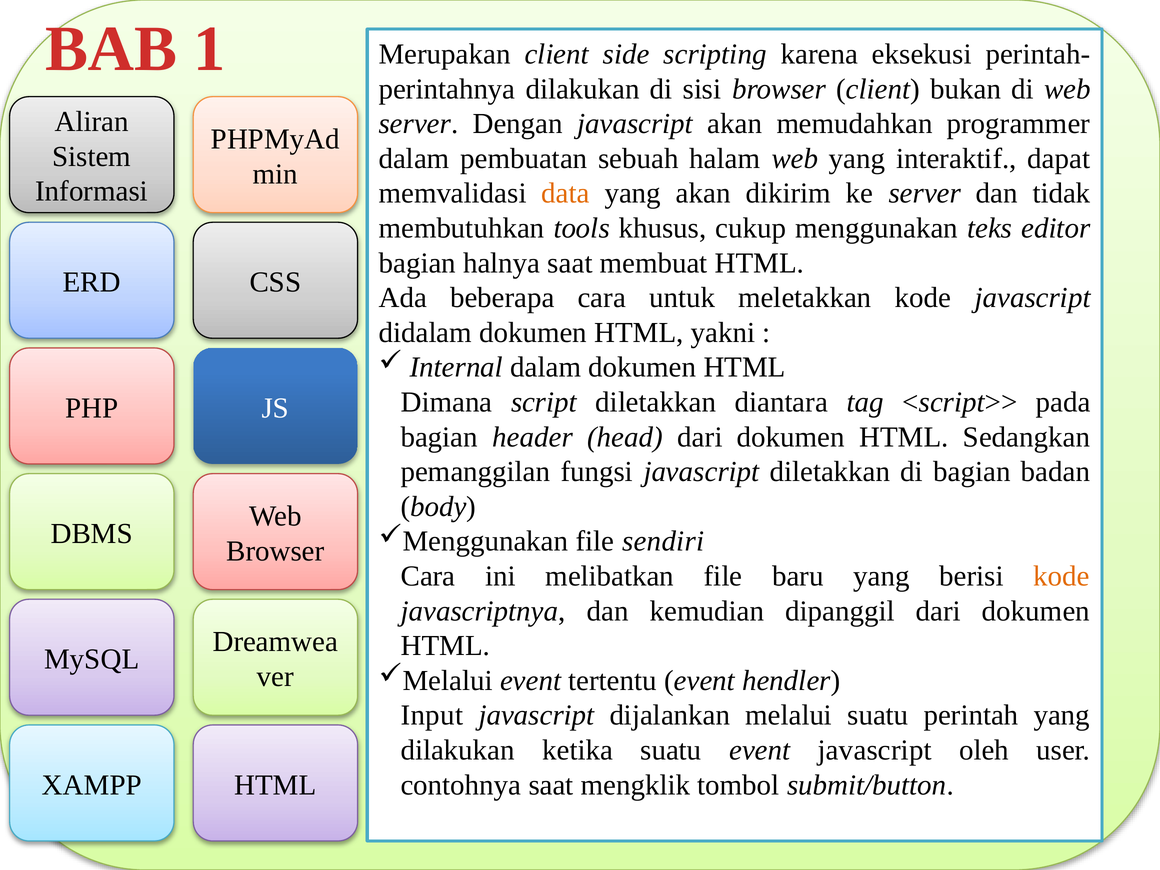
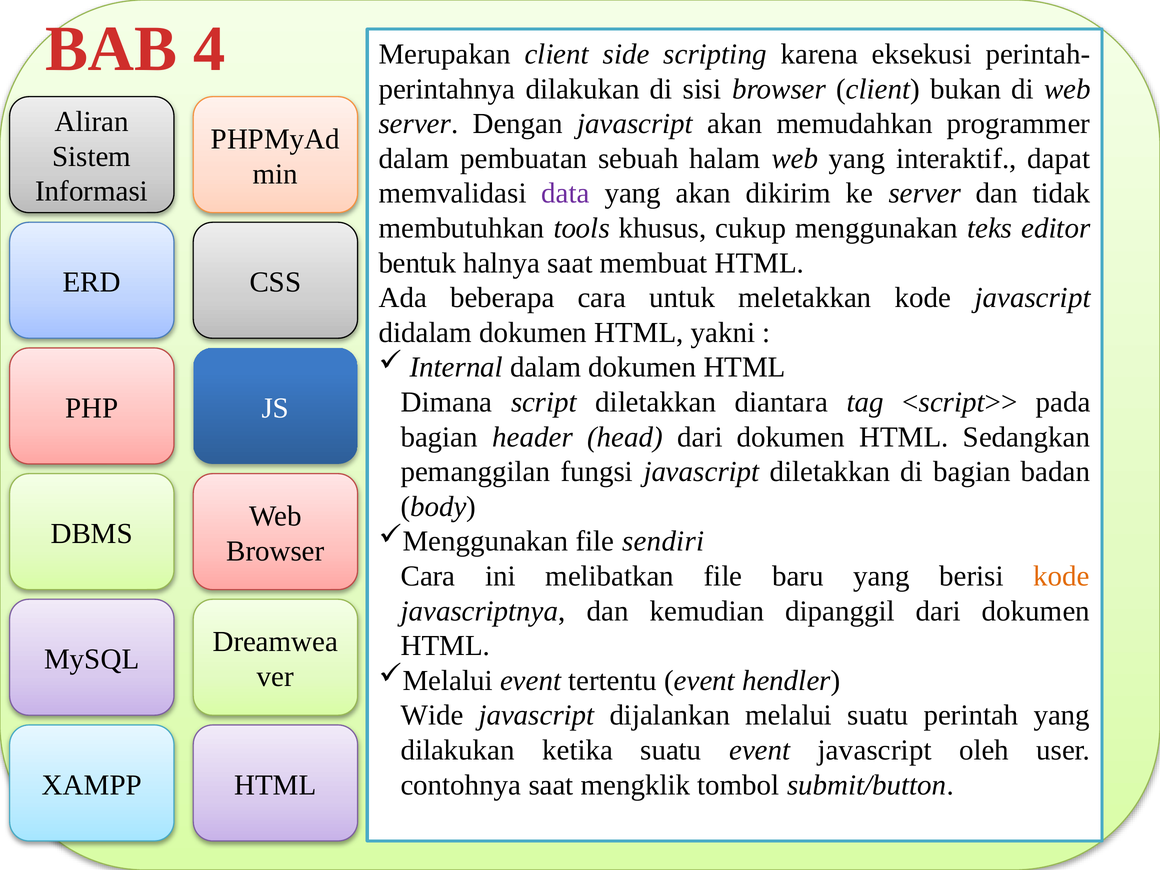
1: 1 -> 4
data colour: orange -> purple
bagian at (417, 263): bagian -> bentuk
Input: Input -> Wide
